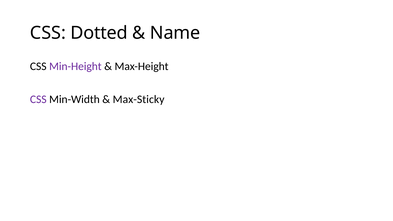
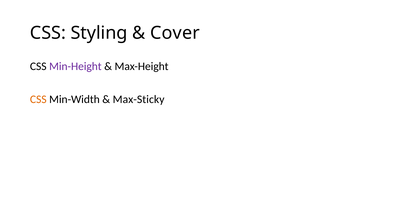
Dotted: Dotted -> Styling
Name: Name -> Cover
CSS at (38, 99) colour: purple -> orange
